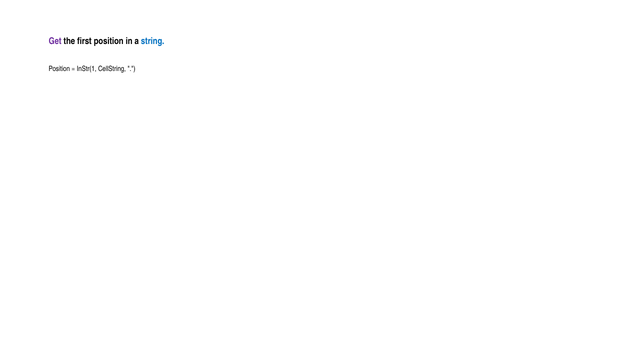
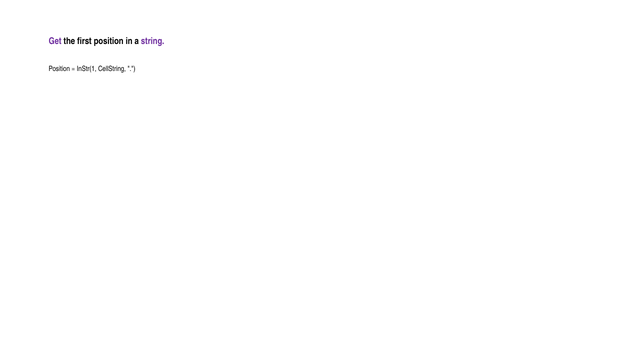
string colour: blue -> purple
